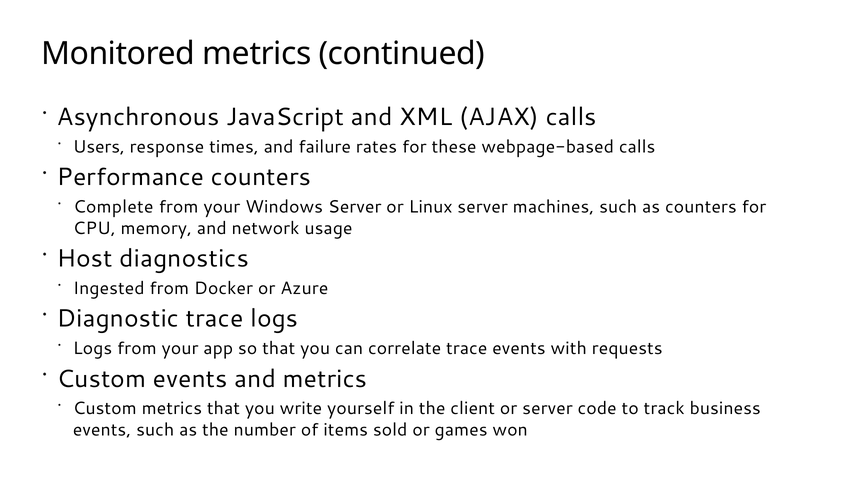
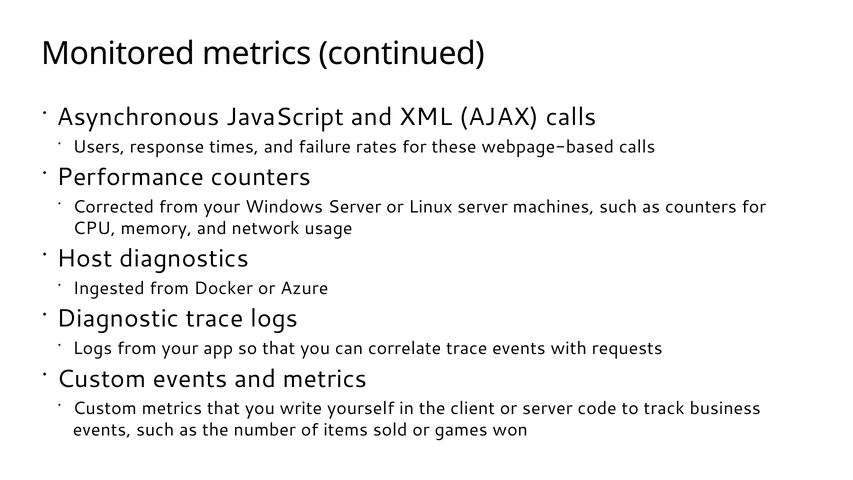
Complete: Complete -> Corrected
